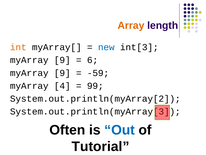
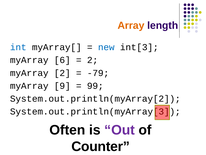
int colour: orange -> blue
9 at (62, 60): 9 -> 6
6 at (93, 60): 6 -> 2
9 at (62, 73): 9 -> 2
-59: -59 -> -79
4: 4 -> 9
Out colour: blue -> purple
Tutorial: Tutorial -> Counter
